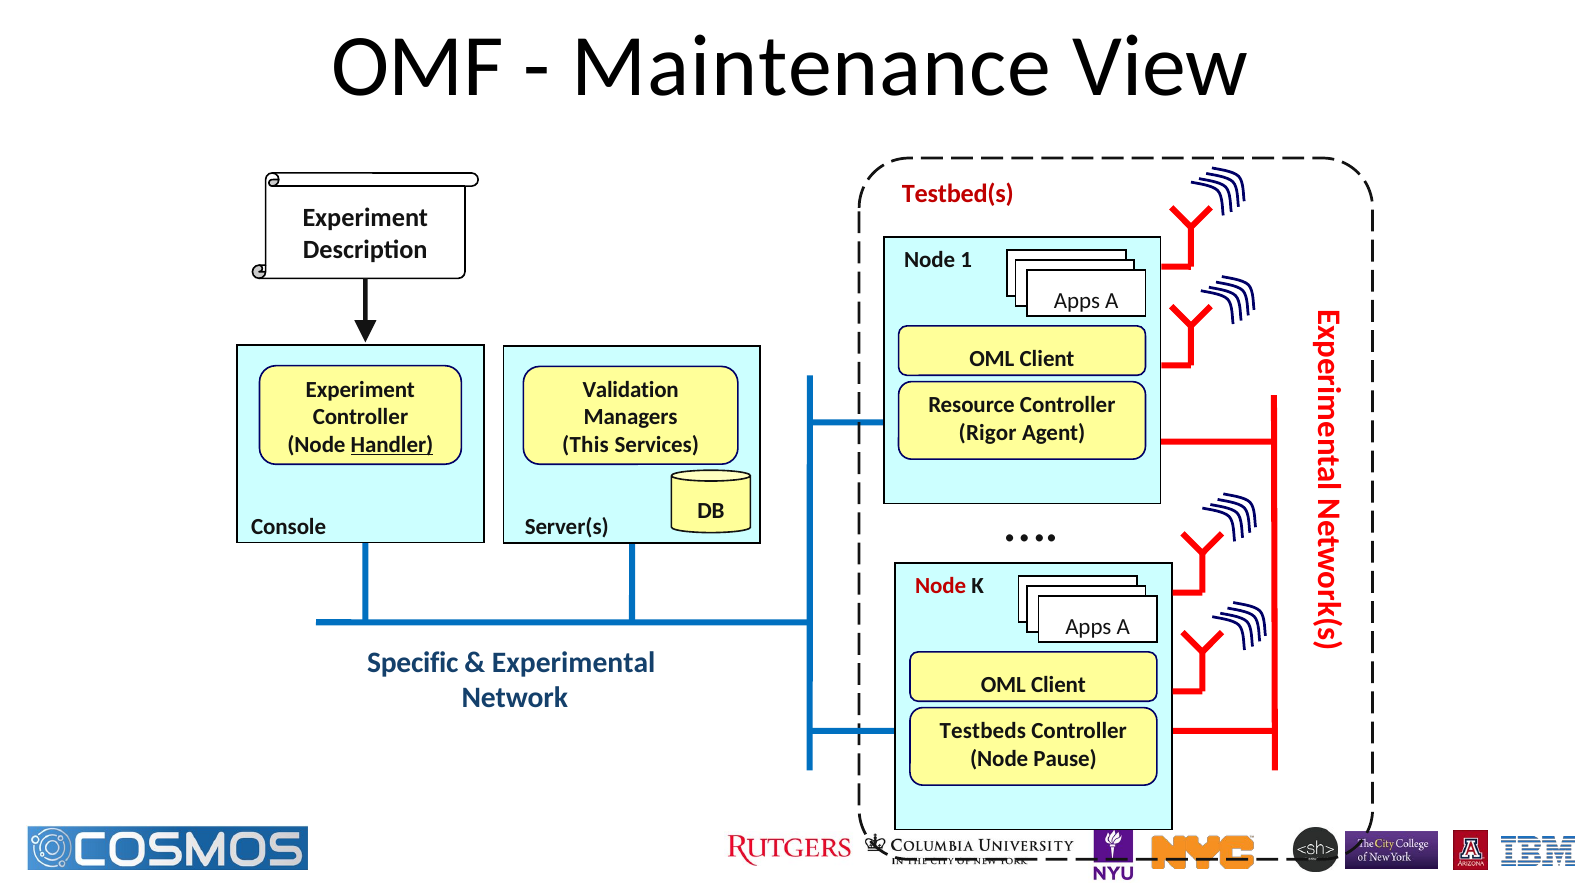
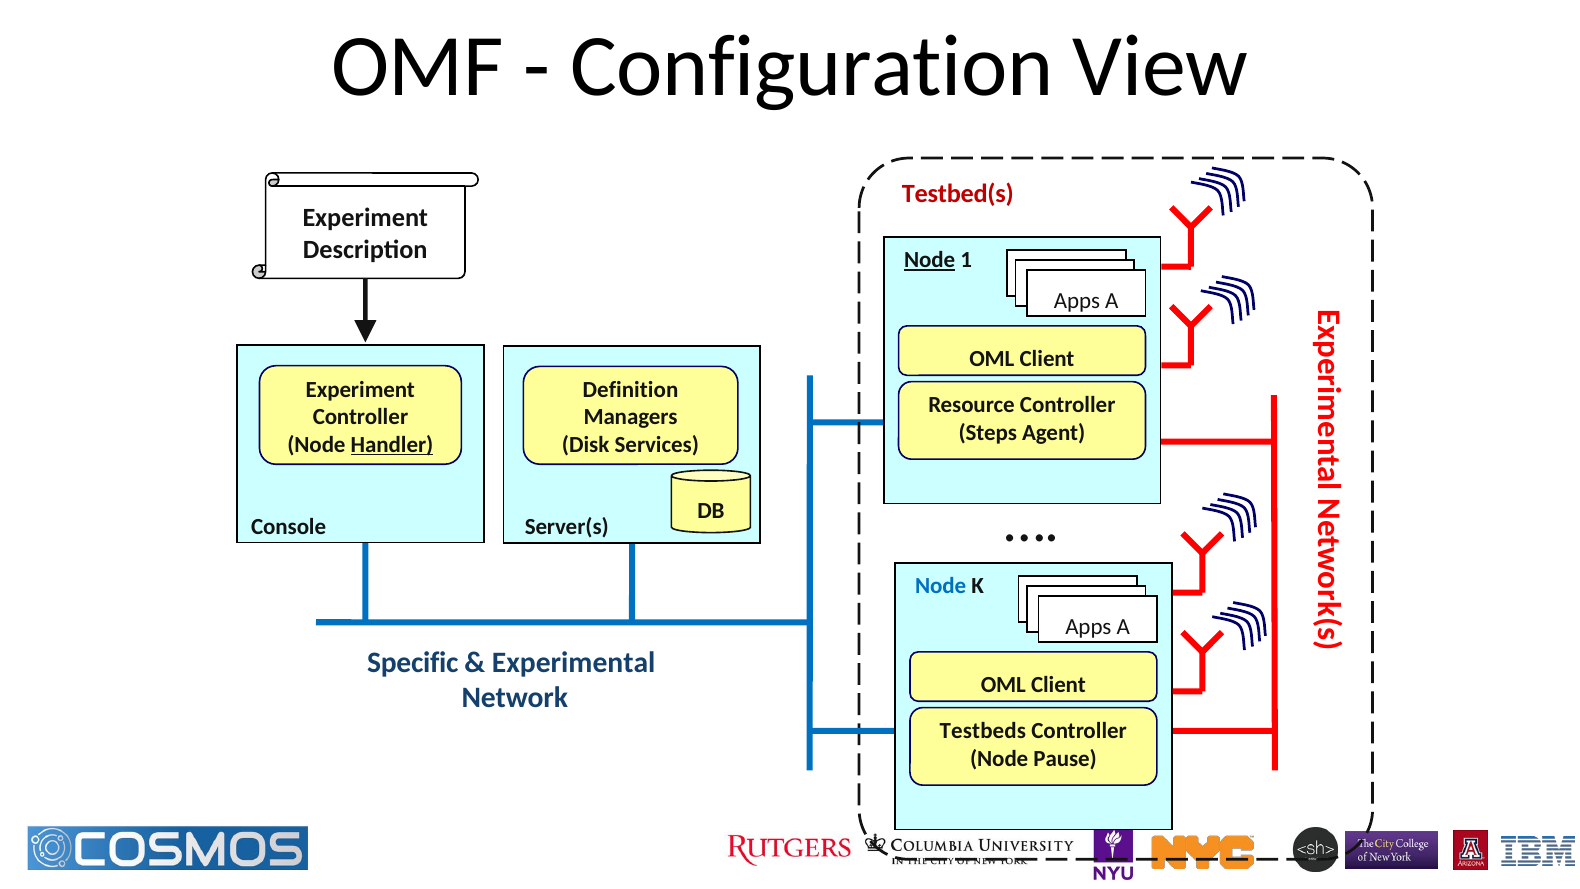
Maintenance: Maintenance -> Configuration
Node at (930, 260) underline: none -> present
Validation: Validation -> Definition
Rigor: Rigor -> Steps
This: This -> Disk
Node at (941, 586) colour: red -> blue
